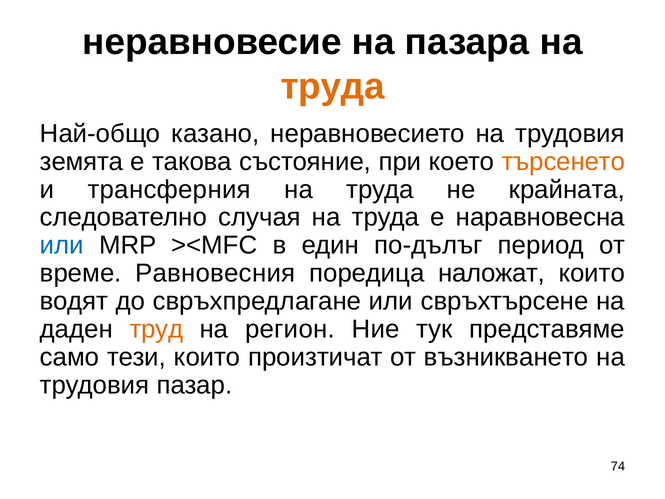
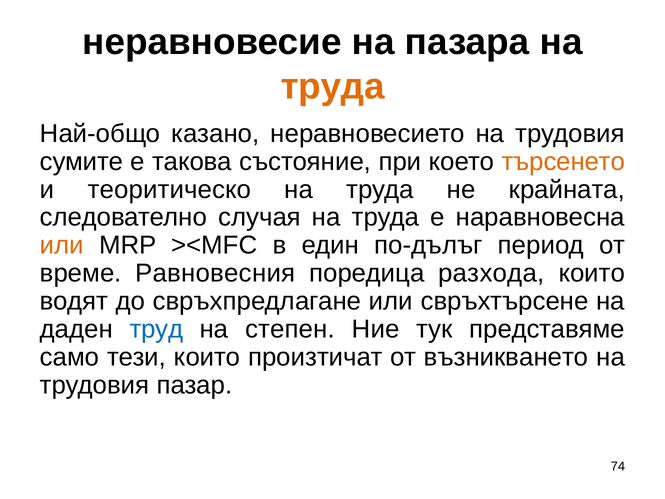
земята: земята -> сумите
трансферния: трансферния -> теоритическо
или at (62, 245) colour: blue -> orange
наложат: наложат -> разхода
труд colour: orange -> blue
регион: регион -> степен
